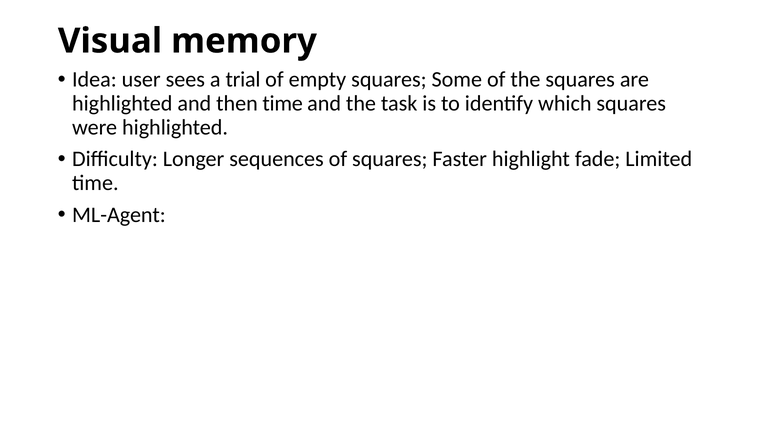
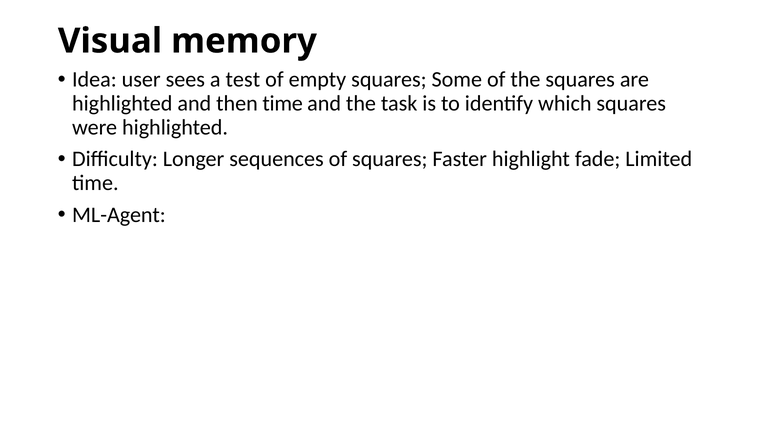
trial: trial -> test
